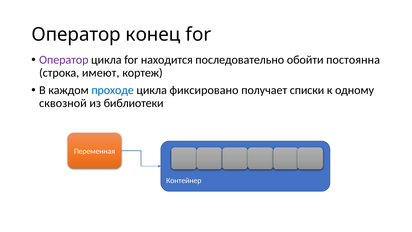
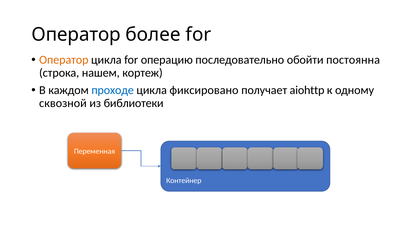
конец: конец -> более
Оператор at (64, 60) colour: purple -> orange
находится: находится -> операцию
имеют: имеют -> нашем
списки: списки -> aiohttp
